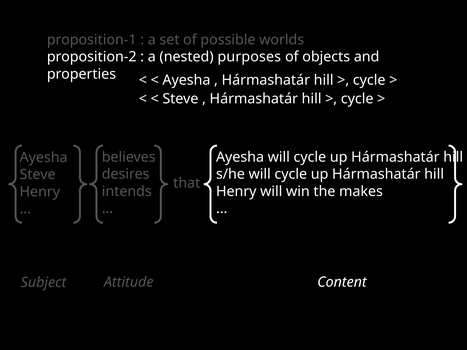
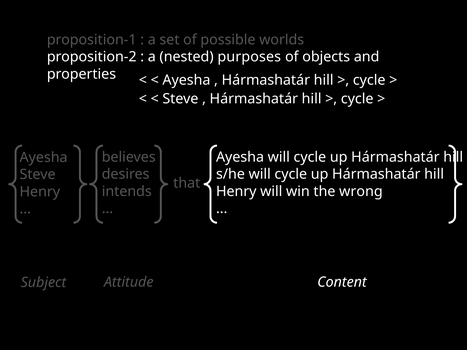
makes: makes -> wrong
